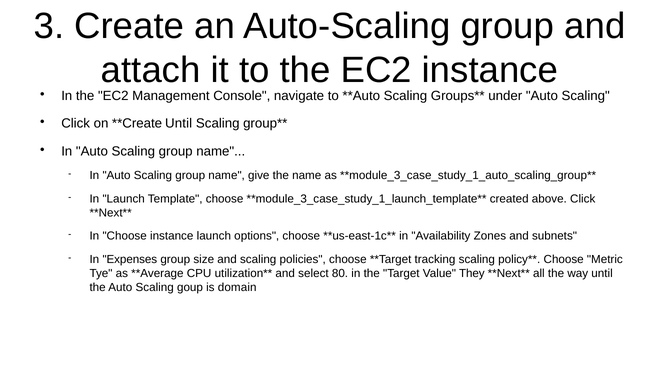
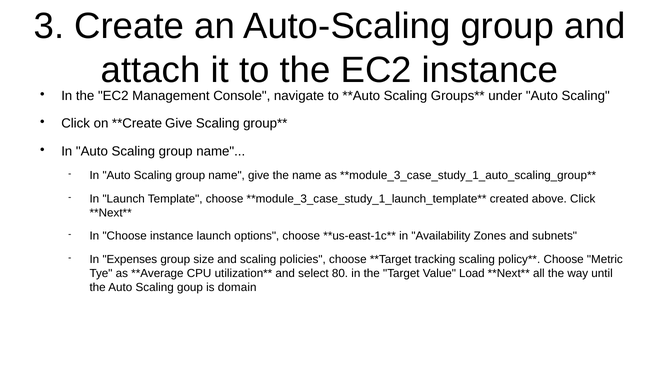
Until at (179, 124): Until -> Give
They: They -> Load
